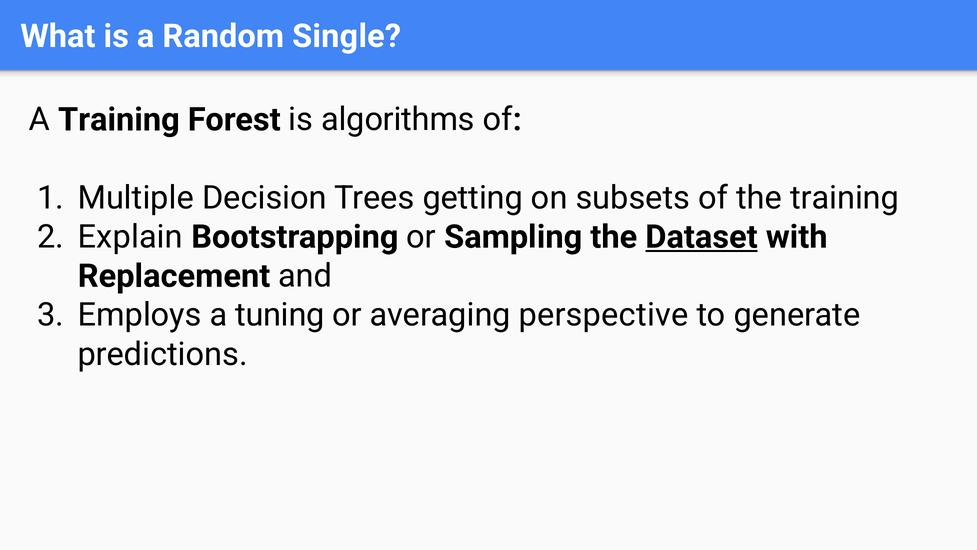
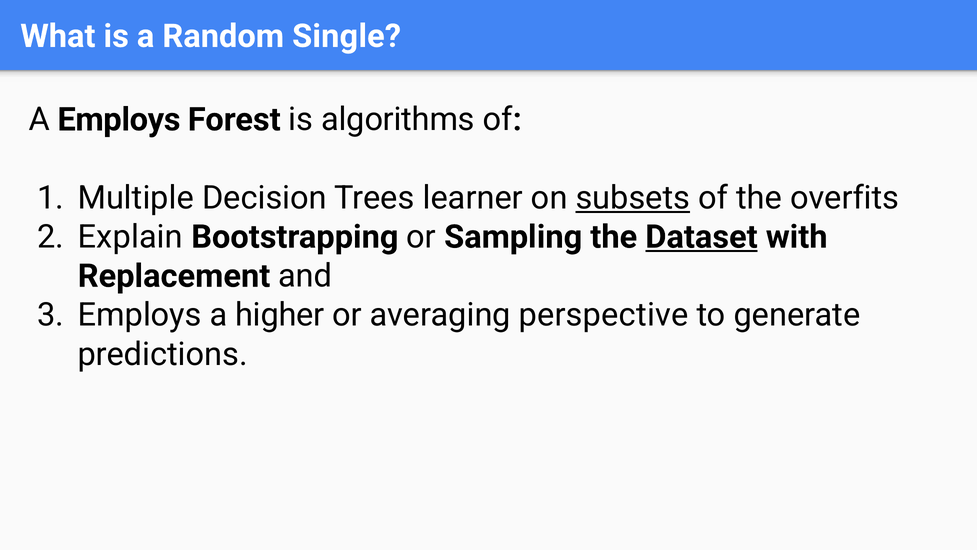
A Training: Training -> Employs
getting: getting -> learner
subsets underline: none -> present
the training: training -> overfits
tuning: tuning -> higher
